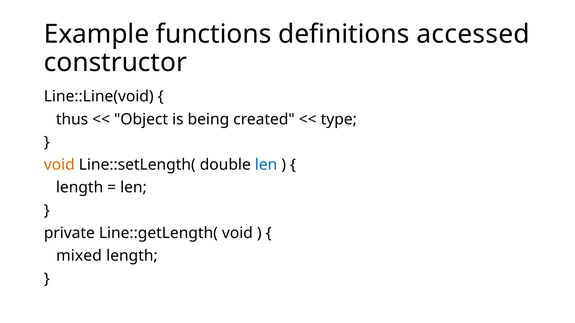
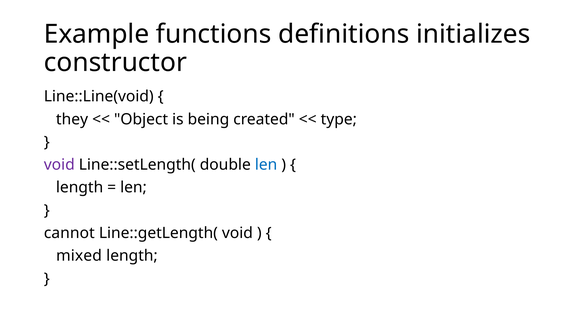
accessed: accessed -> initializes
thus: thus -> they
void at (59, 165) colour: orange -> purple
private: private -> cannot
